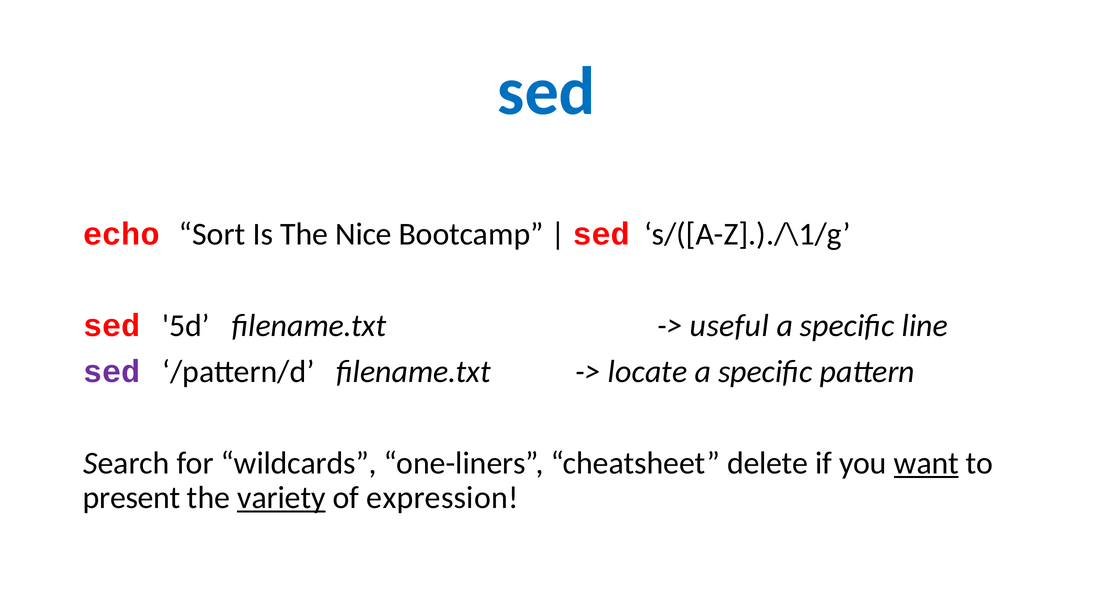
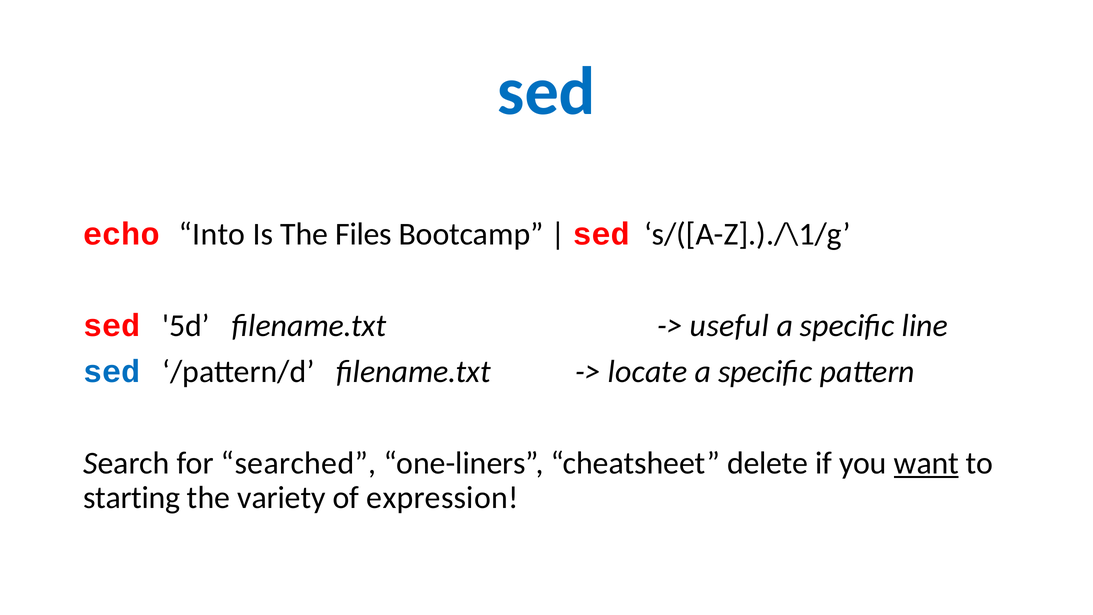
Sort: Sort -> Into
Nice: Nice -> Files
sed at (112, 372) colour: purple -> blue
wildcards: wildcards -> searched
present: present -> starting
variety underline: present -> none
